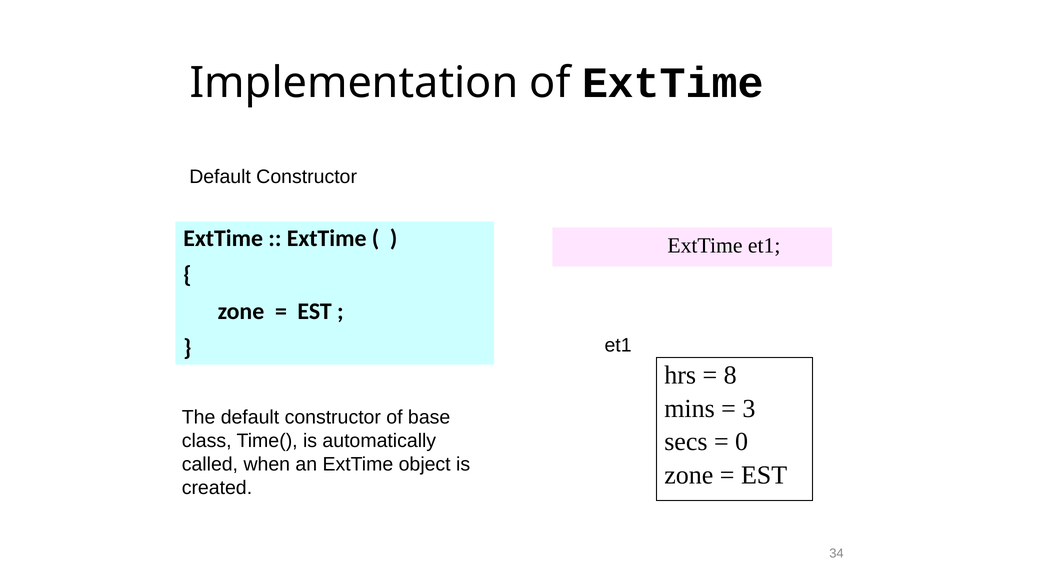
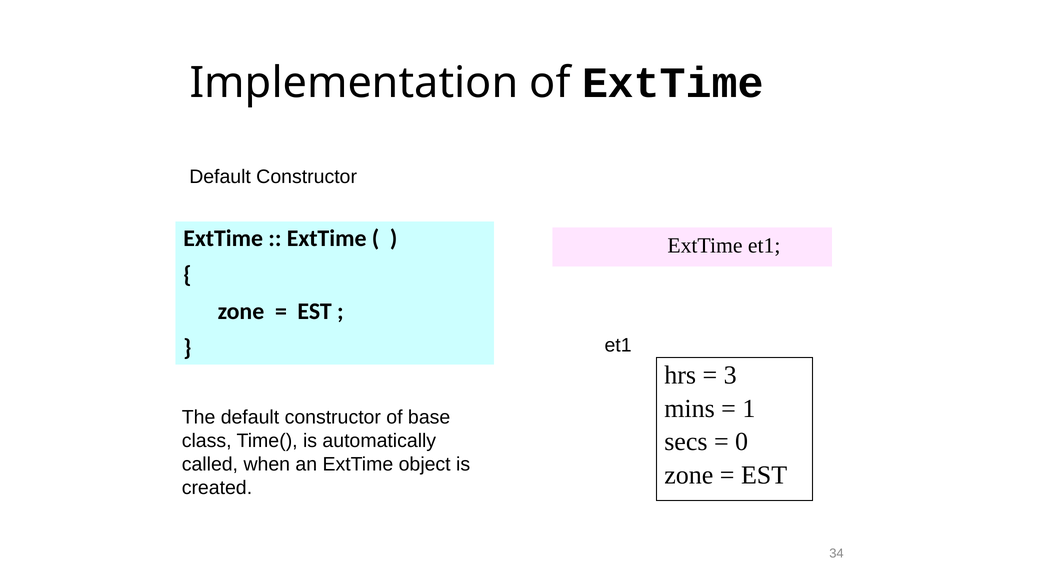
8: 8 -> 3
3: 3 -> 1
